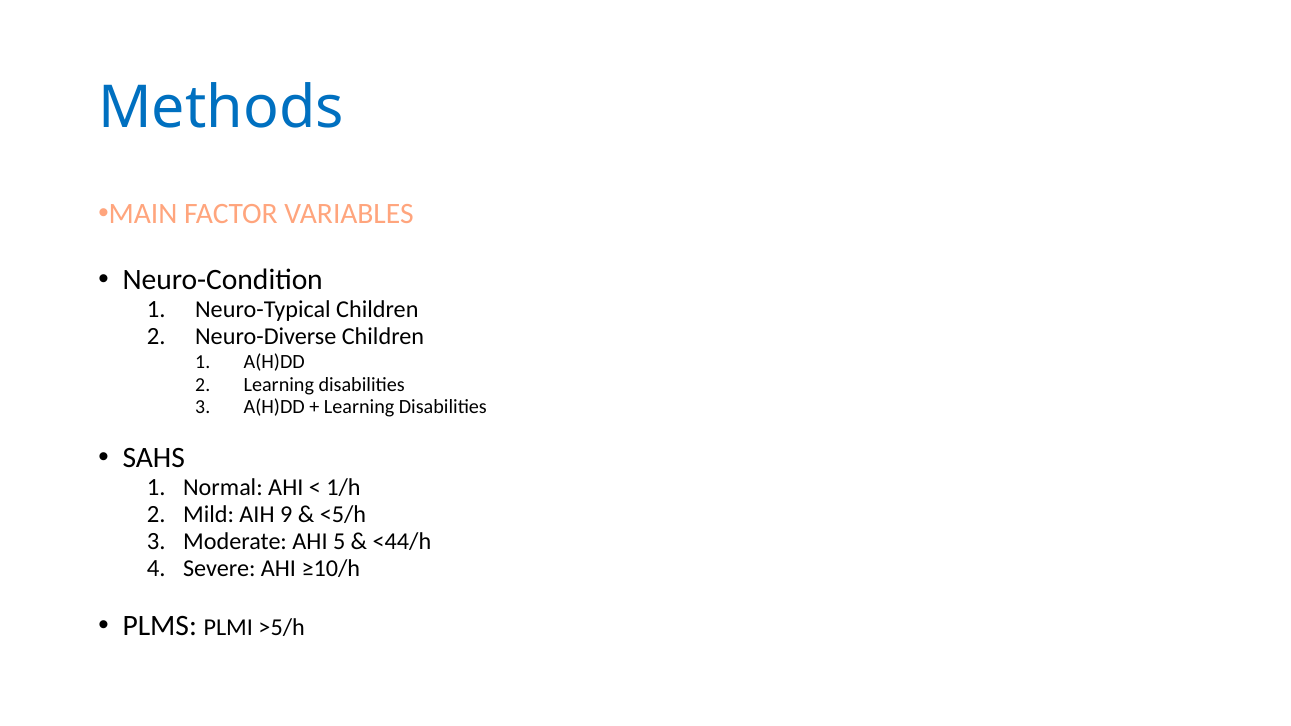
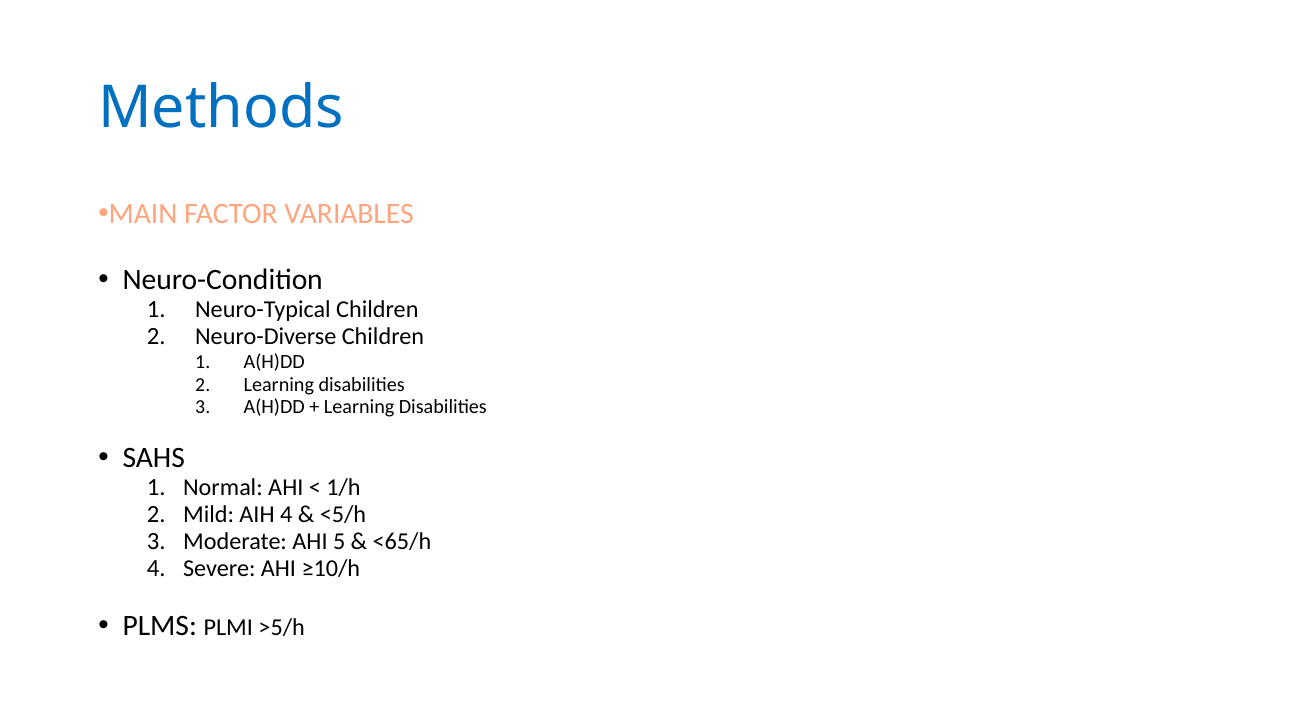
AIH 9: 9 -> 4
<44/h: <44/h -> <65/h
